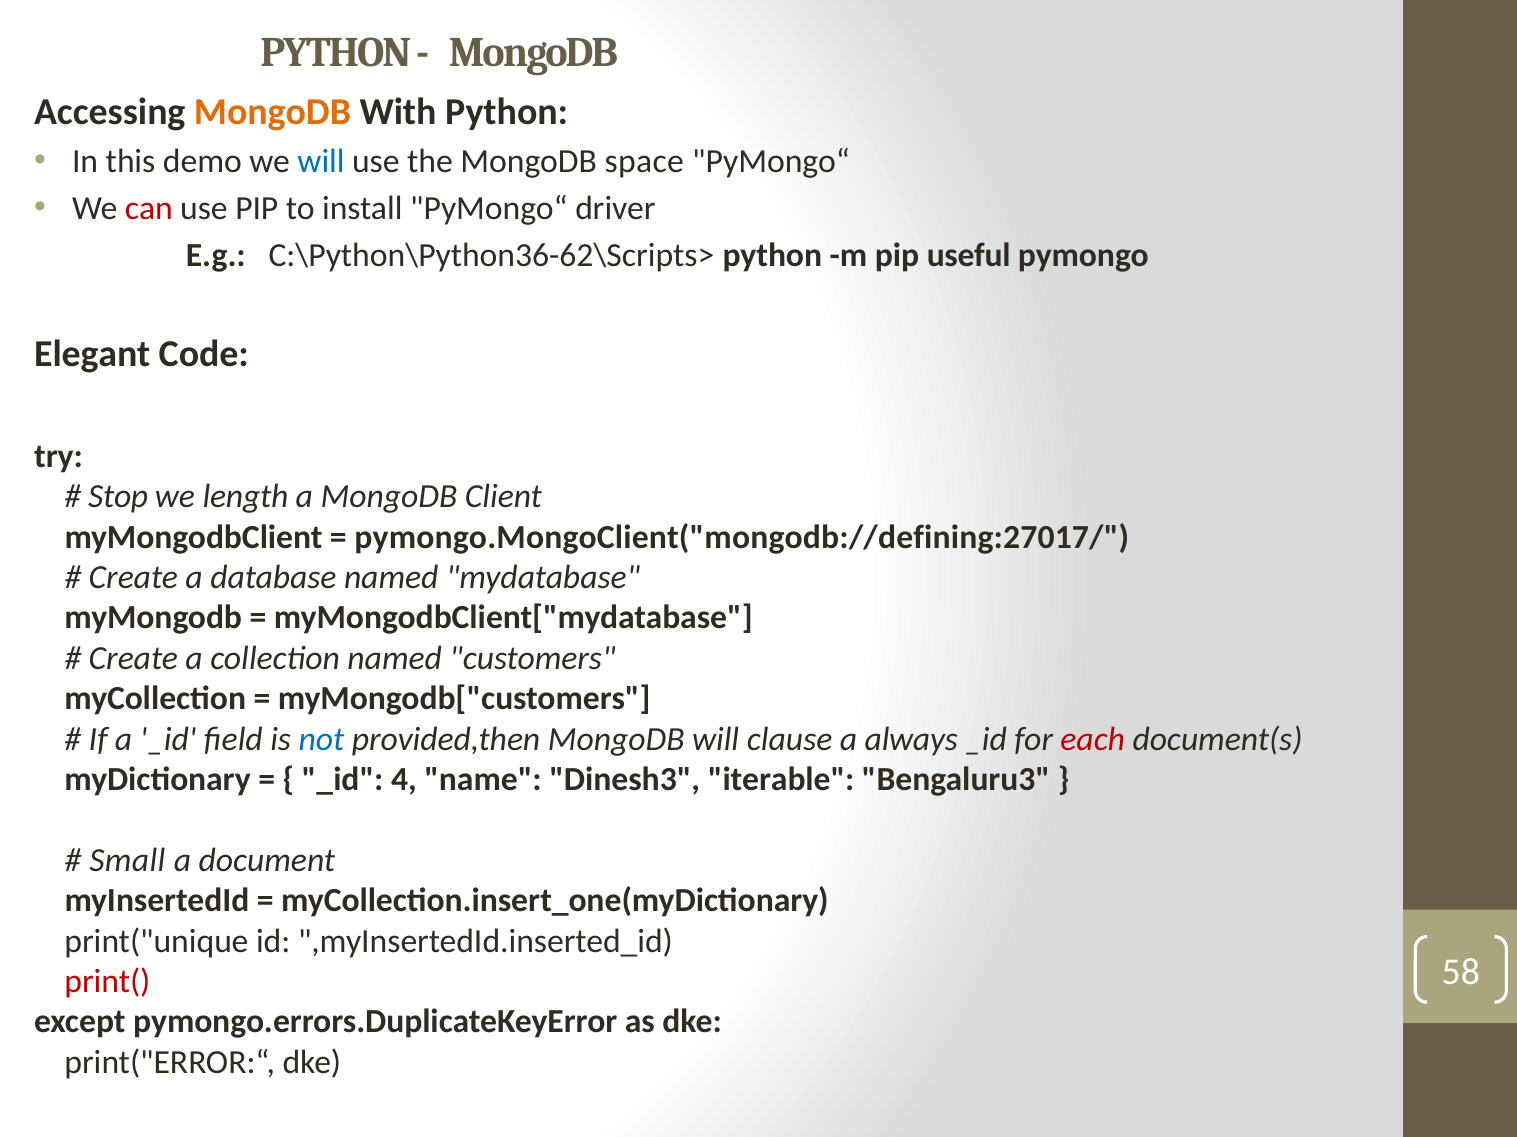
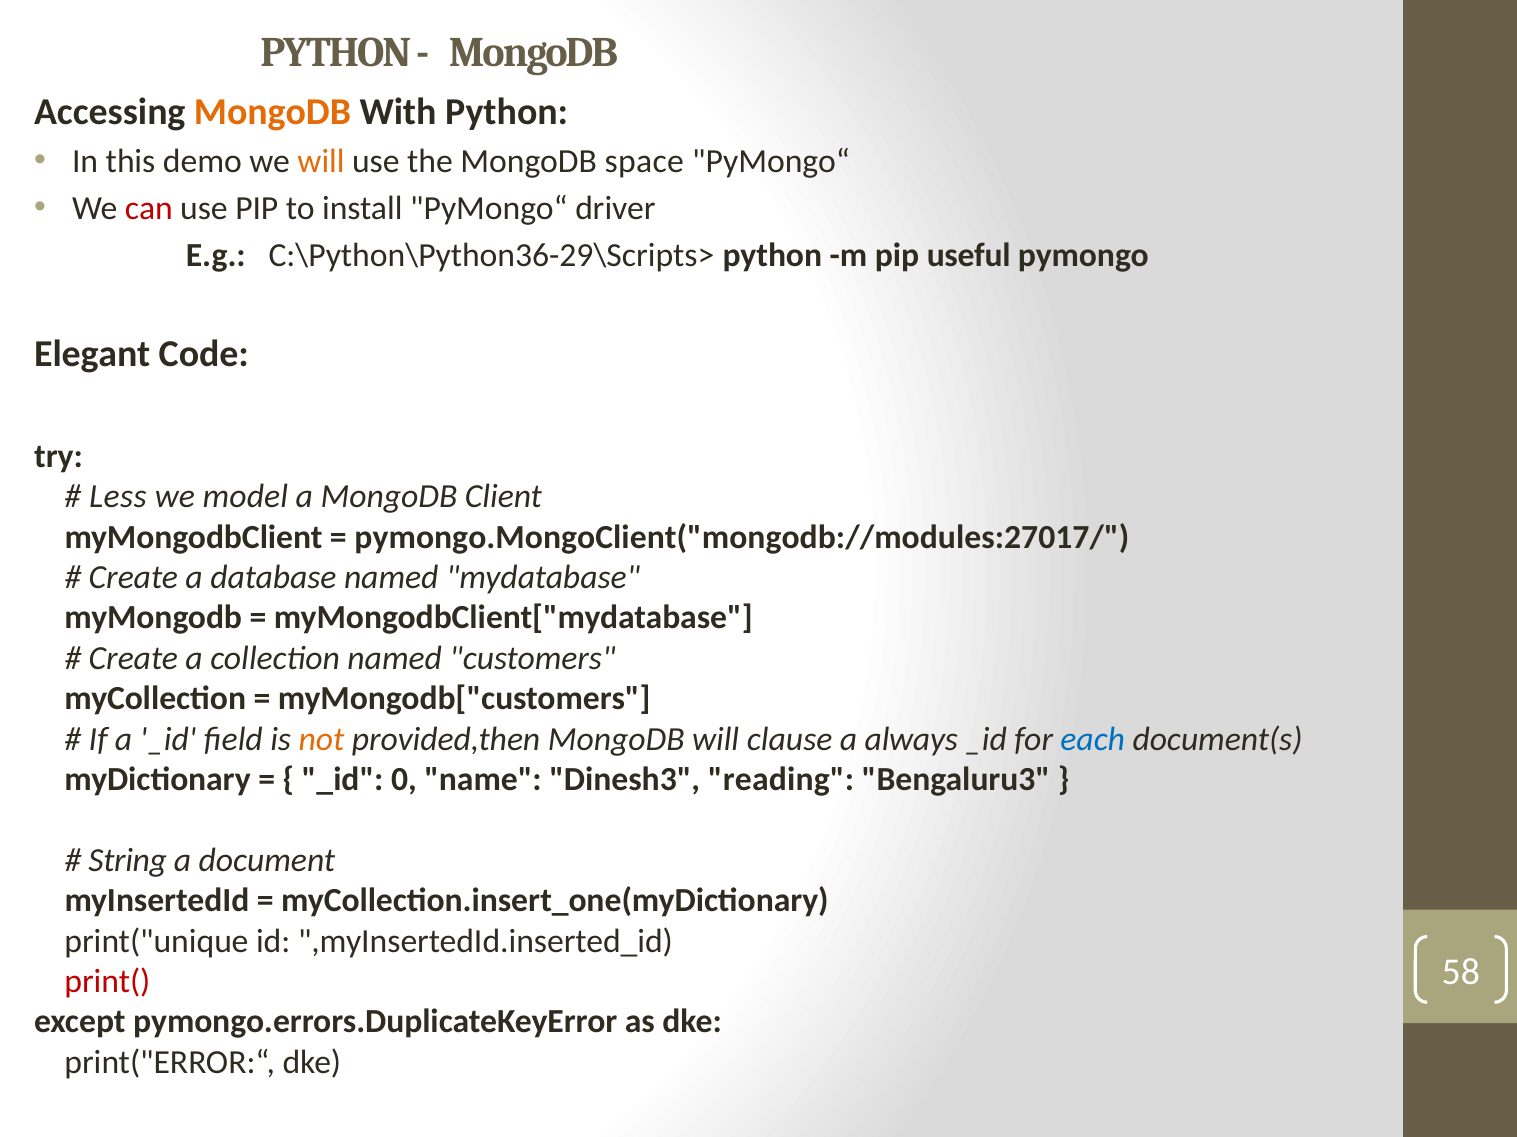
will at (321, 161) colour: blue -> orange
C:\Python\Python36-62\Scripts>: C:\Python\Python36-62\Scripts> -> C:\Python\Python36-29\Scripts>
Stop: Stop -> Less
length: length -> model
pymongo.MongoClient("mongodb://defining:27017/: pymongo.MongoClient("mongodb://defining:27017/ -> pymongo.MongoClient("mongodb://modules:27017/
not colour: blue -> orange
each colour: red -> blue
4: 4 -> 0
iterable: iterable -> reading
Small: Small -> String
